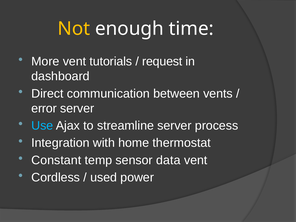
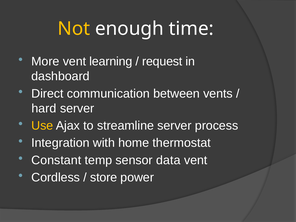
tutorials: tutorials -> learning
error: error -> hard
Use colour: light blue -> yellow
used: used -> store
